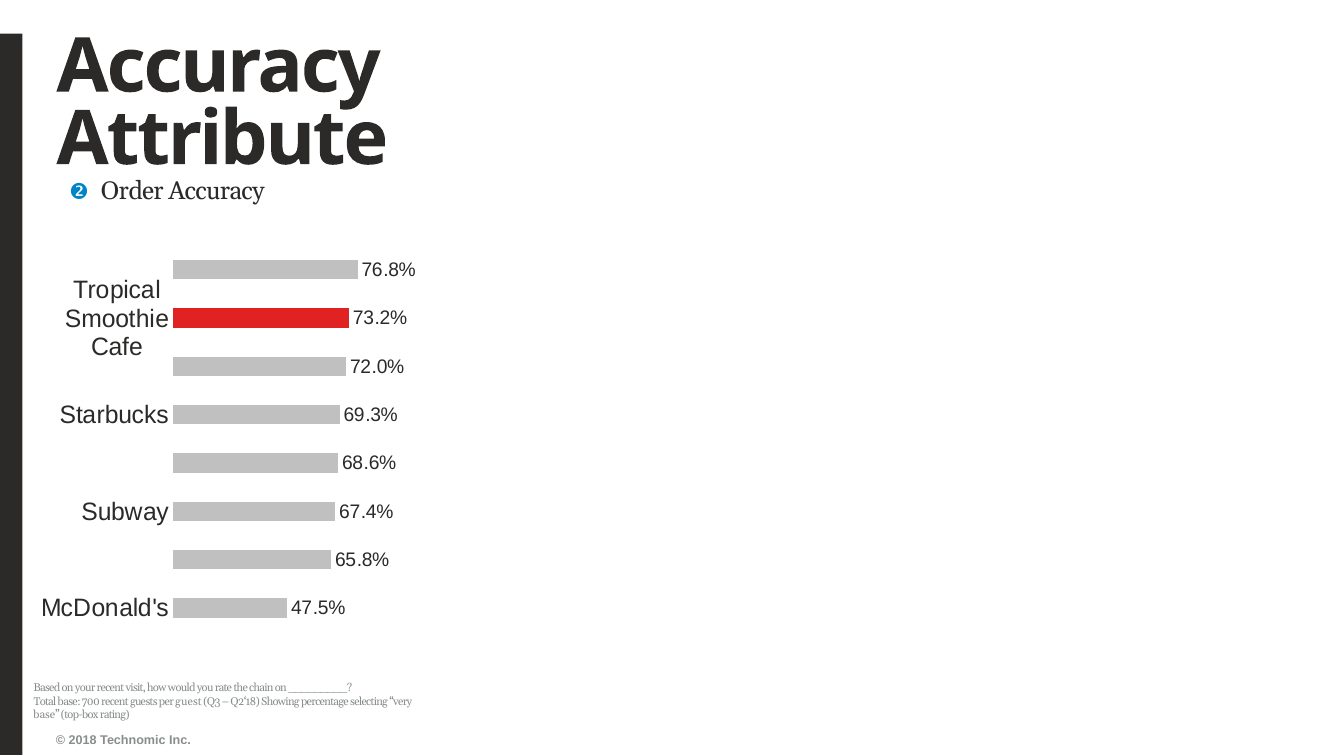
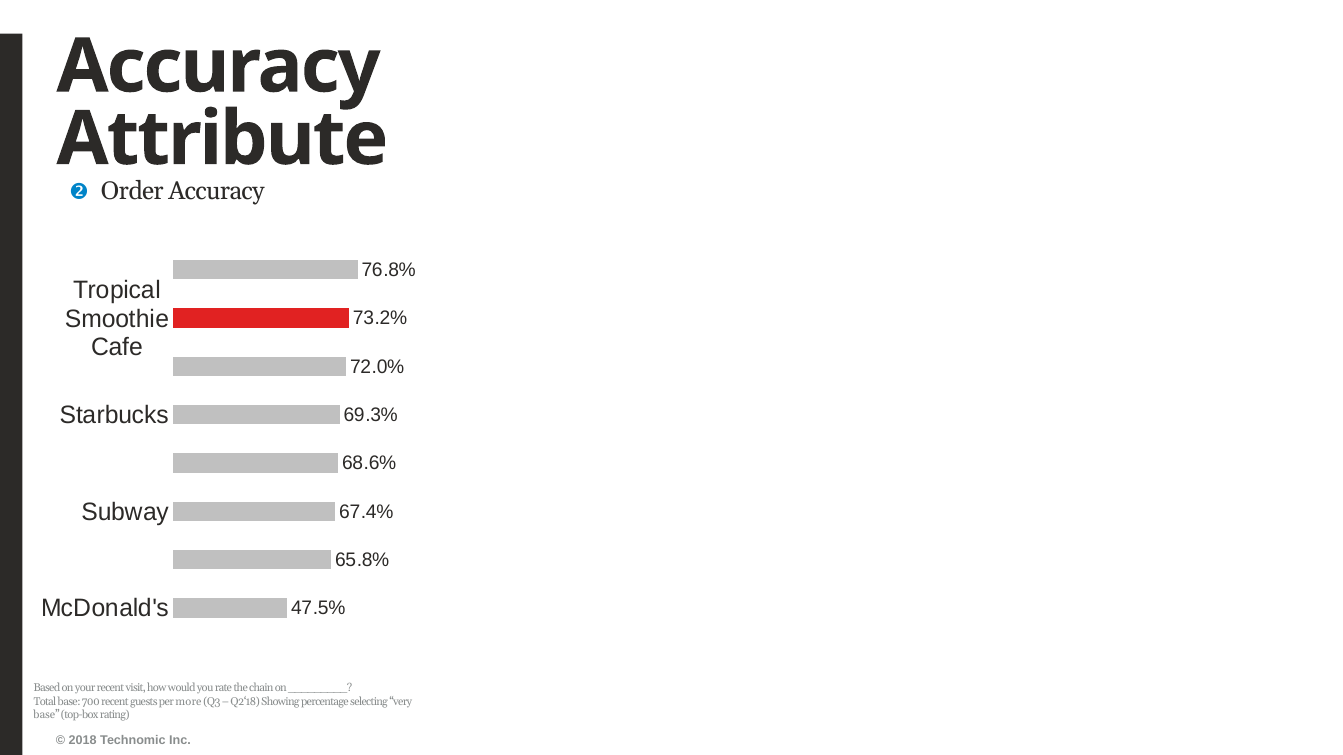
guest: guest -> more
